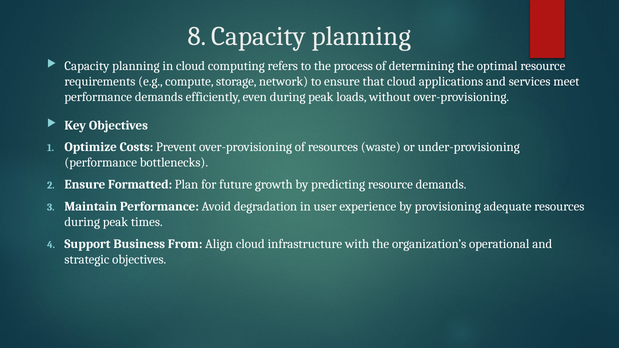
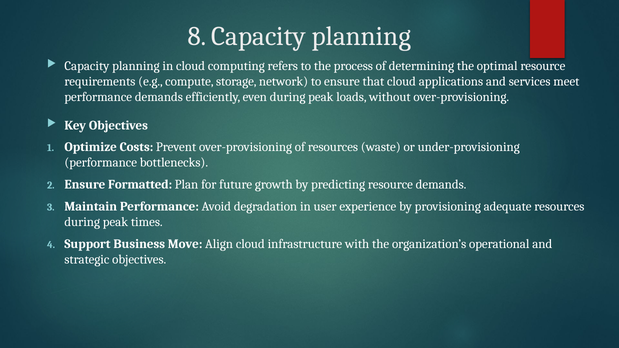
From: From -> Move
